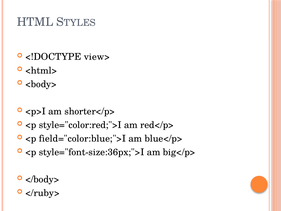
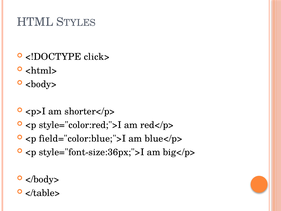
view>: view> -> click>
</ruby>: </ruby> -> </table>
